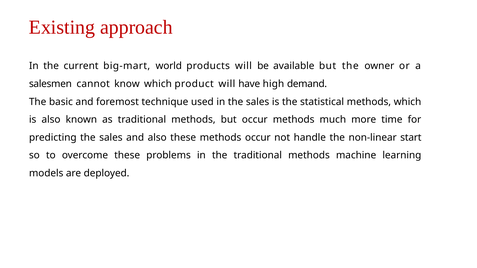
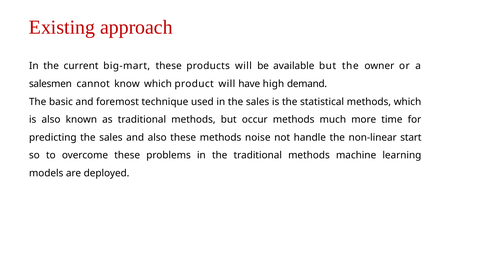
big-mart world: world -> these
methods occur: occur -> noise
